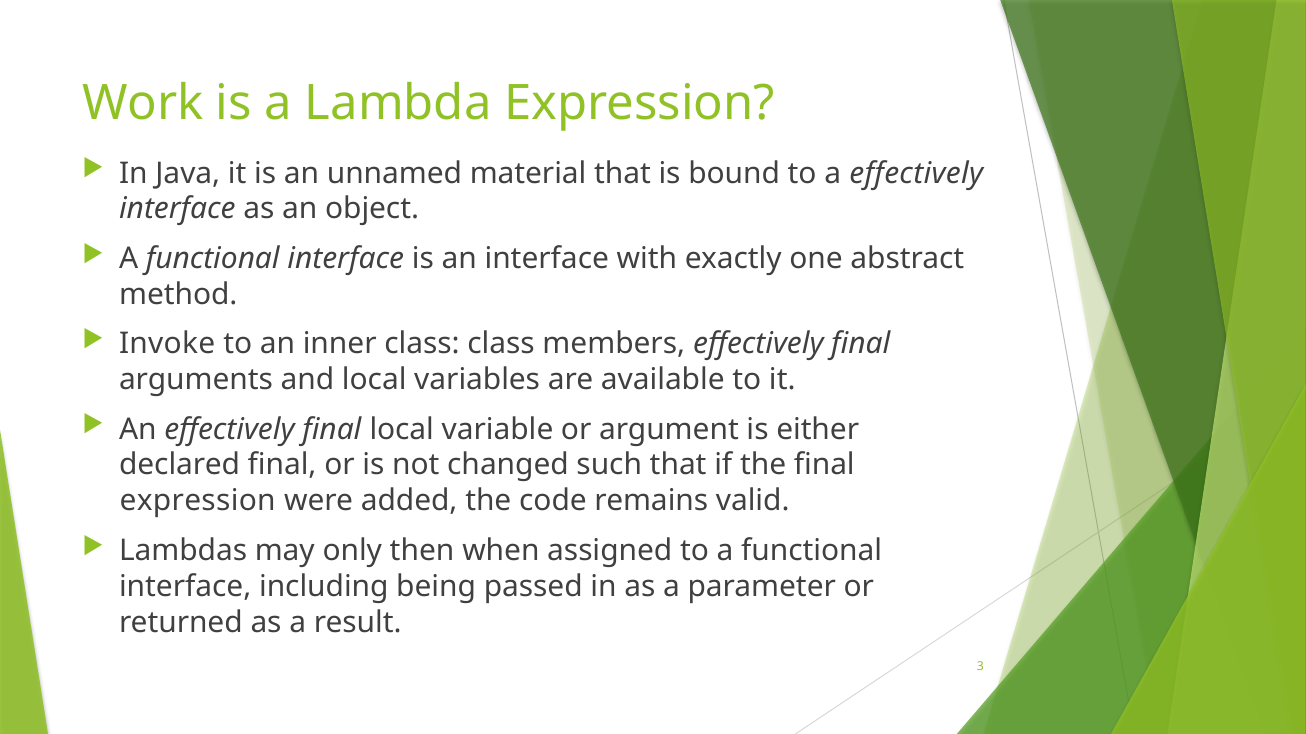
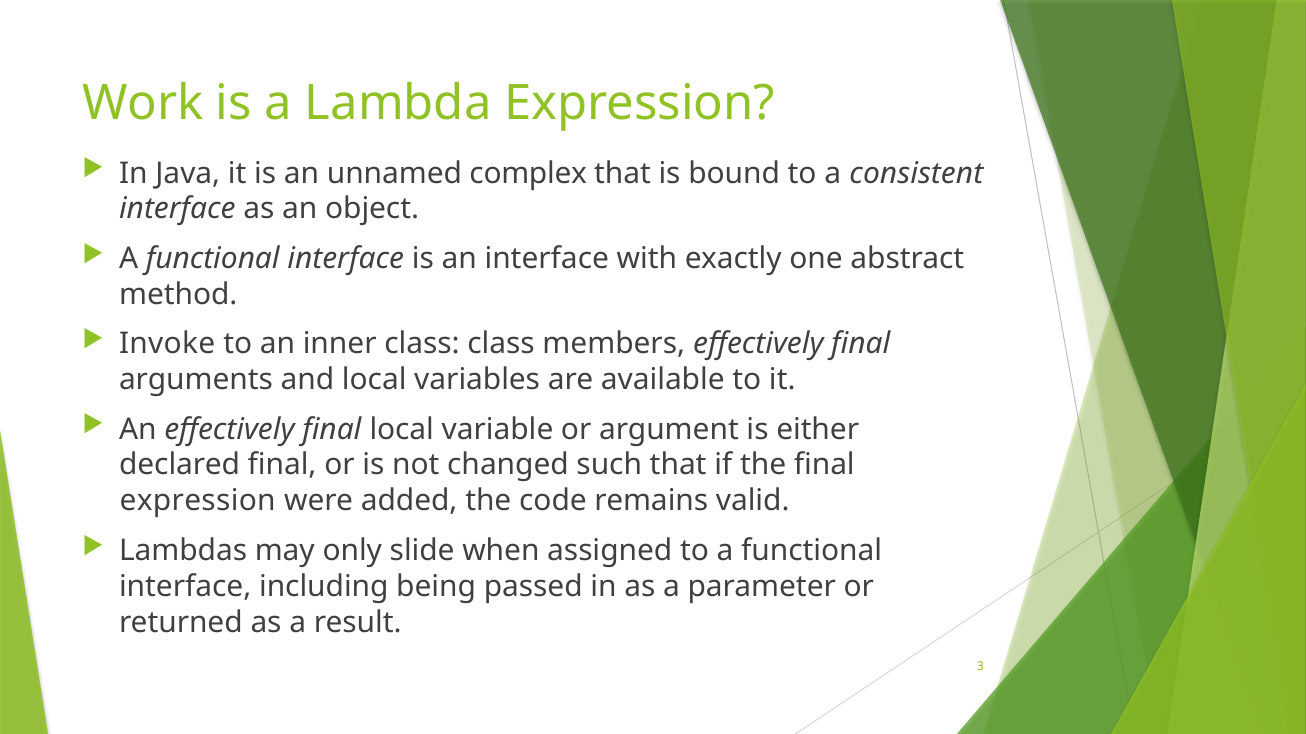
material: material -> complex
a effectively: effectively -> consistent
then: then -> slide
